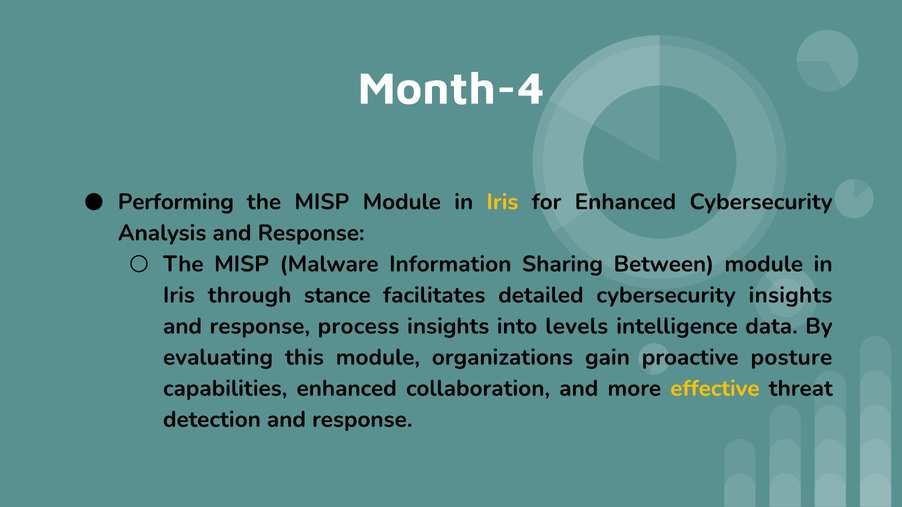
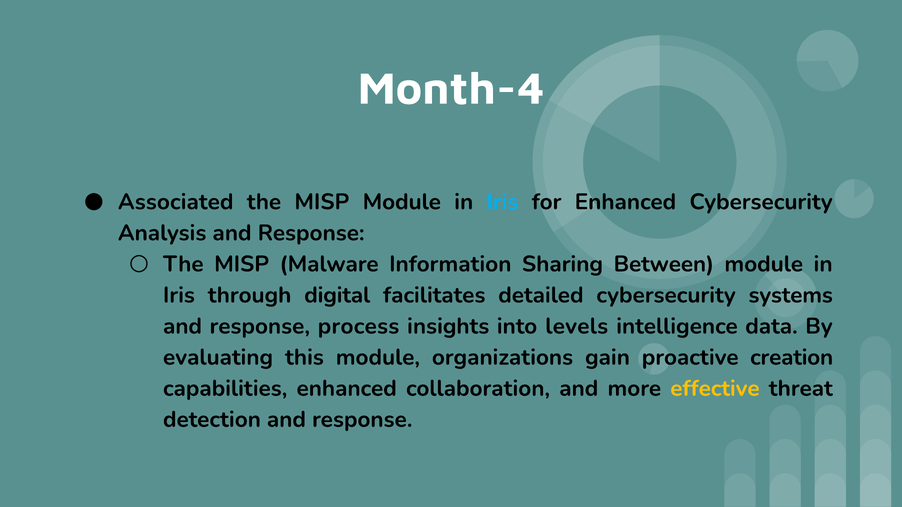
Performing: Performing -> Associated
Iris at (502, 202) colour: yellow -> light blue
stance: stance -> digital
cybersecurity insights: insights -> systems
posture: posture -> creation
